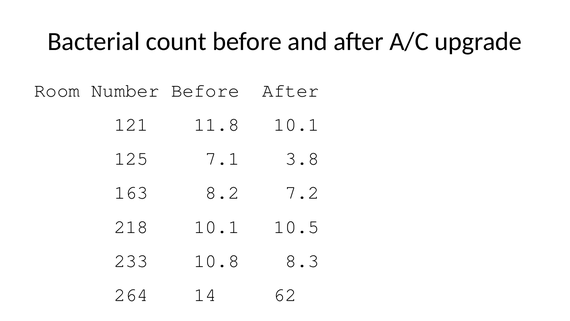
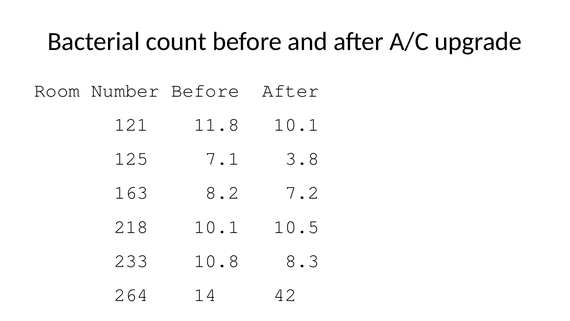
62: 62 -> 42
